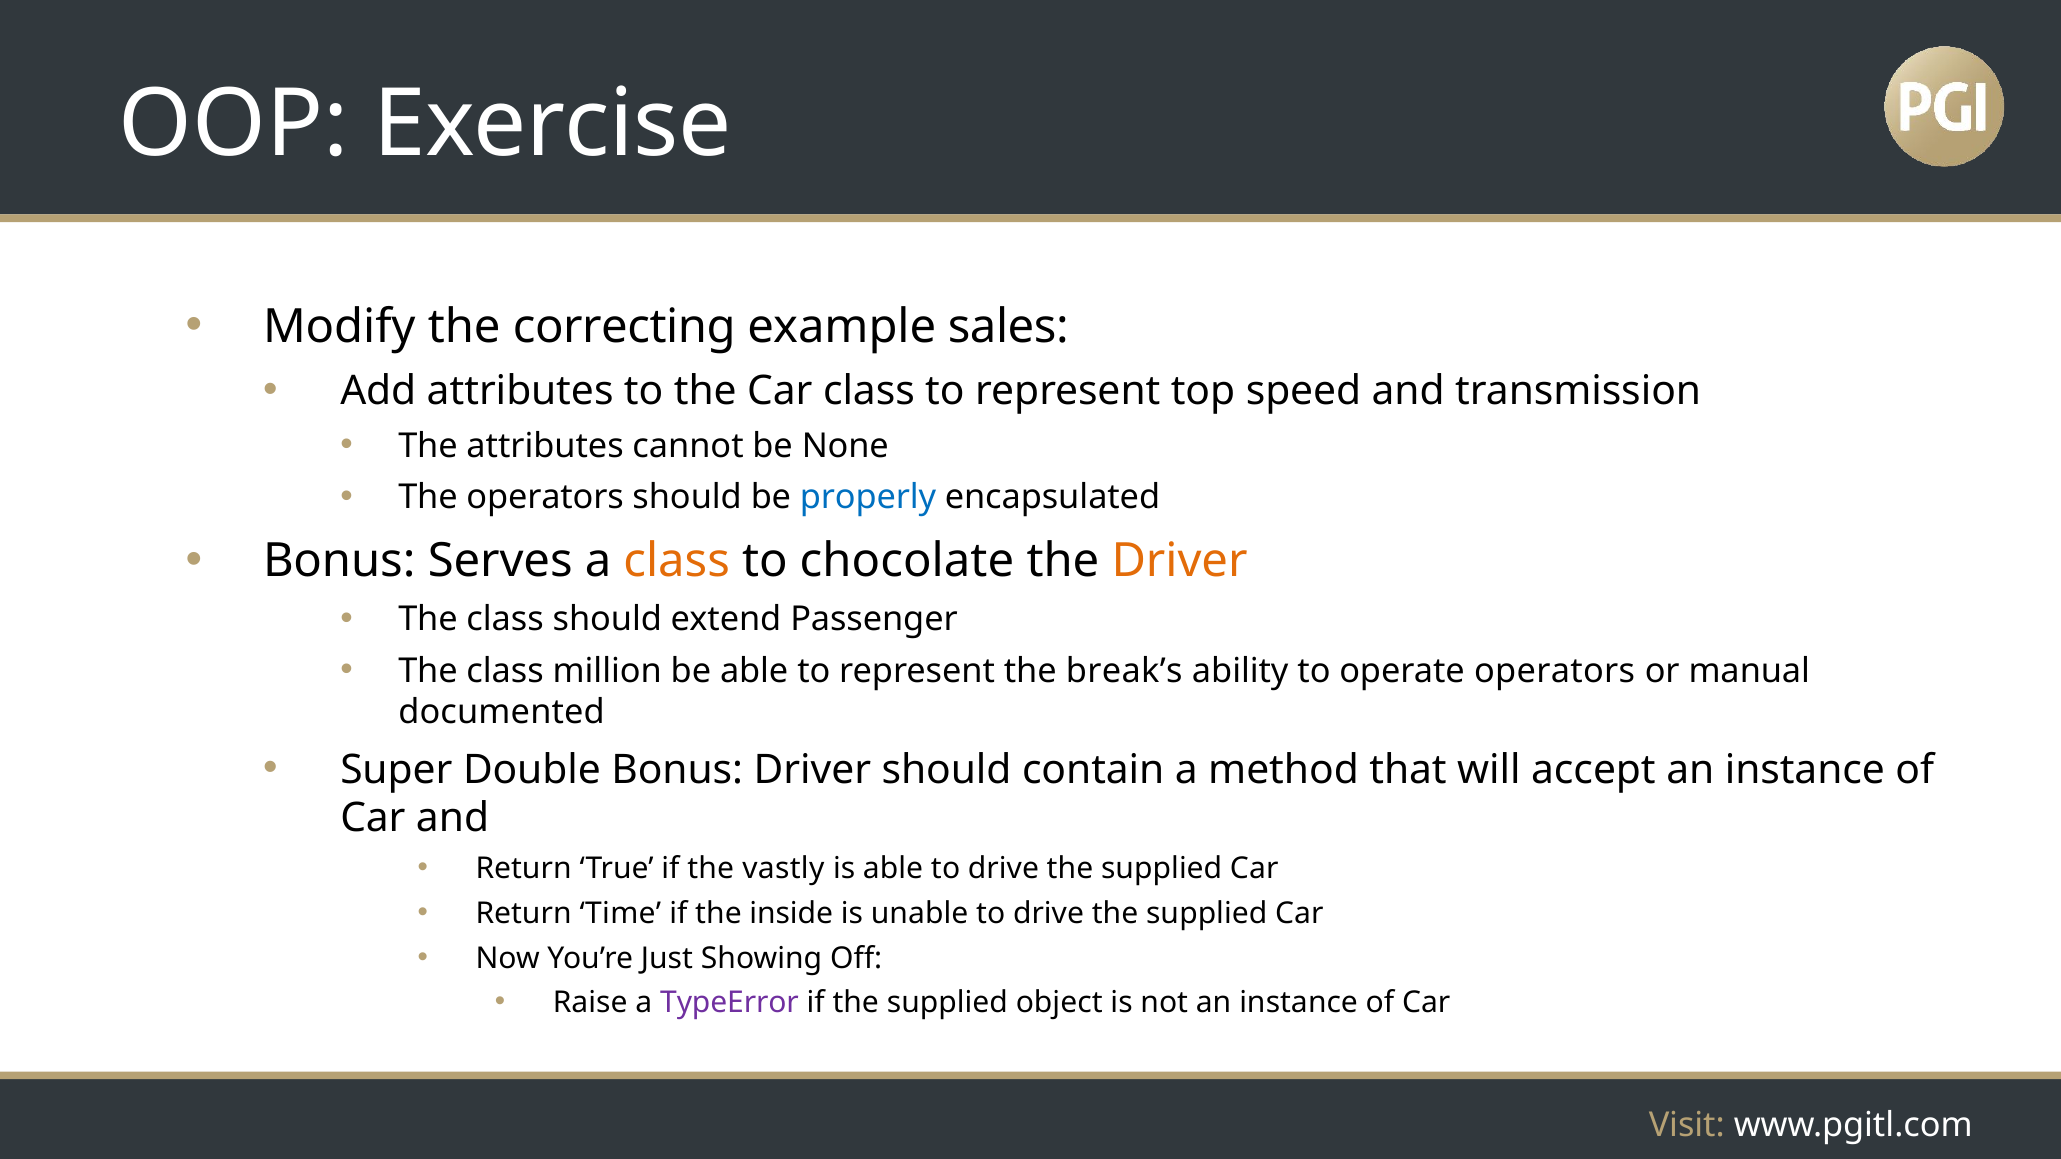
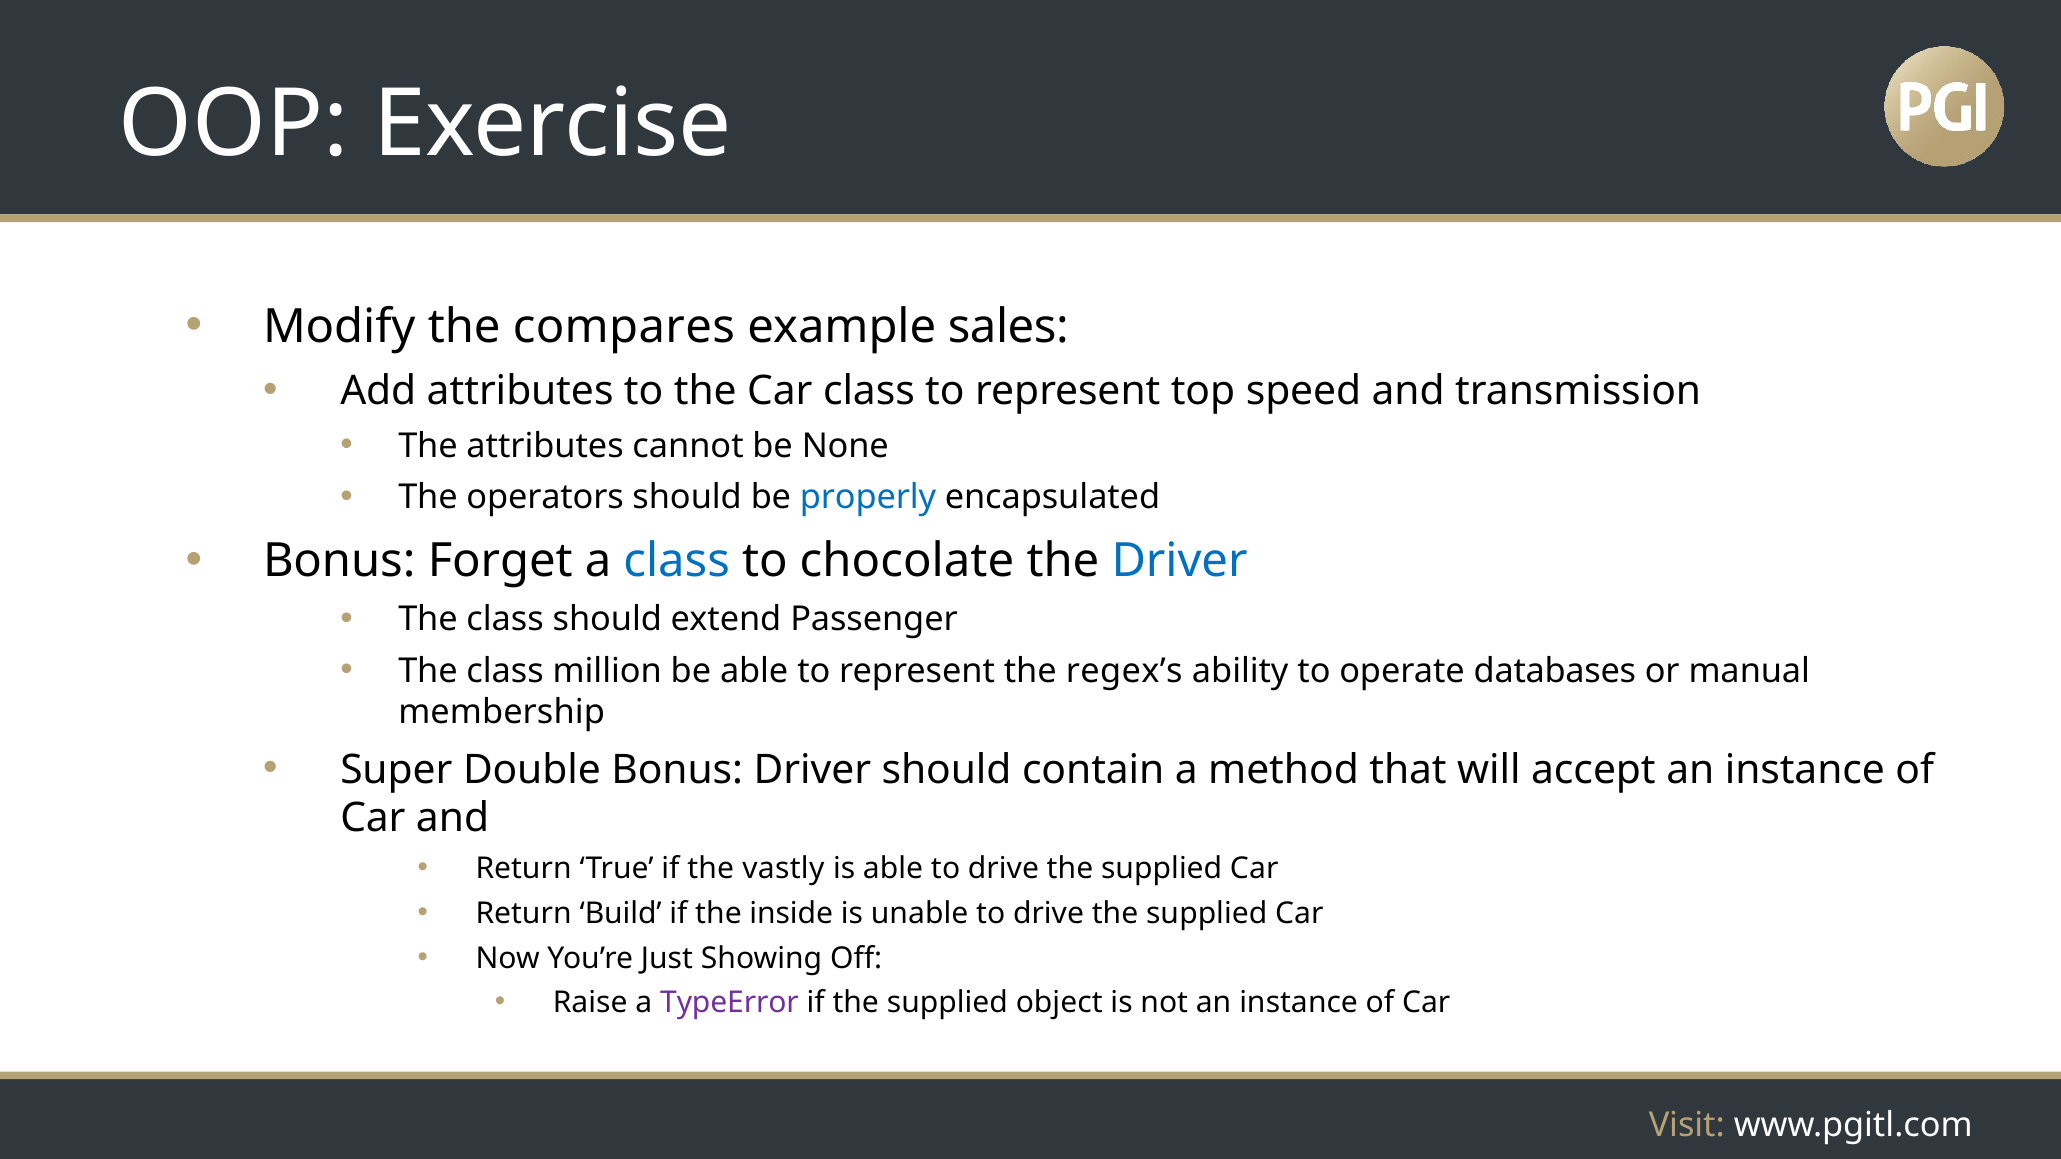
correcting: correcting -> compares
Serves: Serves -> Forget
class at (677, 561) colour: orange -> blue
Driver at (1180, 561) colour: orange -> blue
break’s: break’s -> regex’s
operate operators: operators -> databases
documented: documented -> membership
Time: Time -> Build
